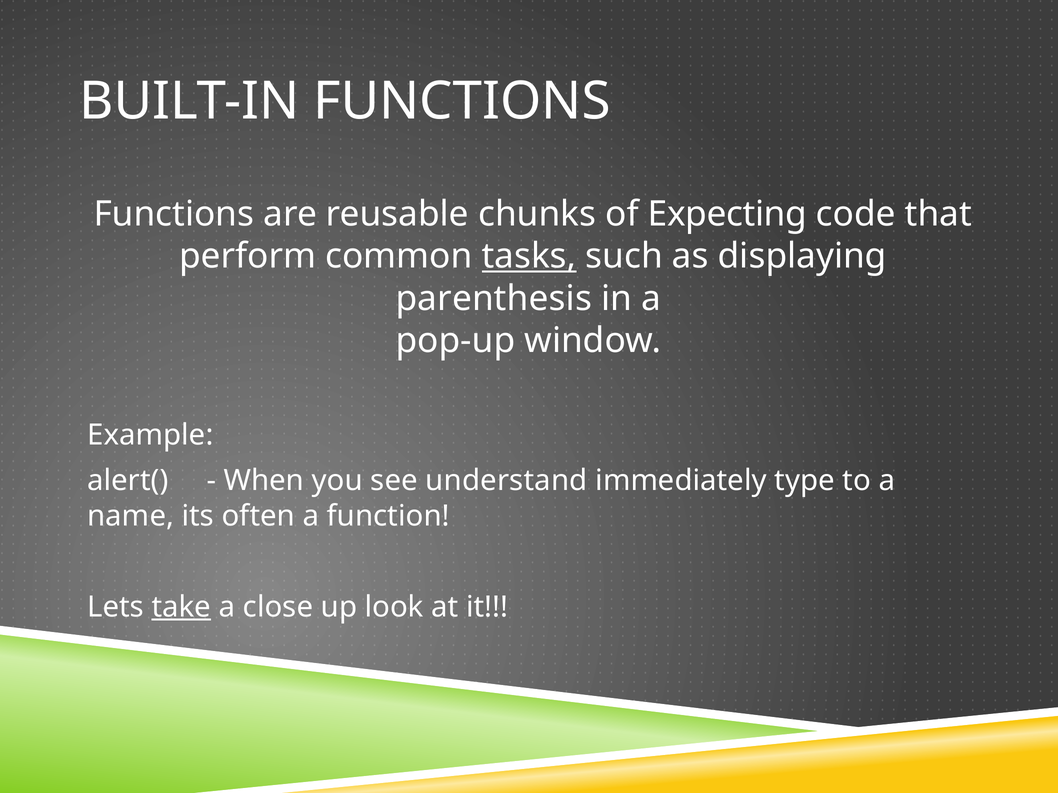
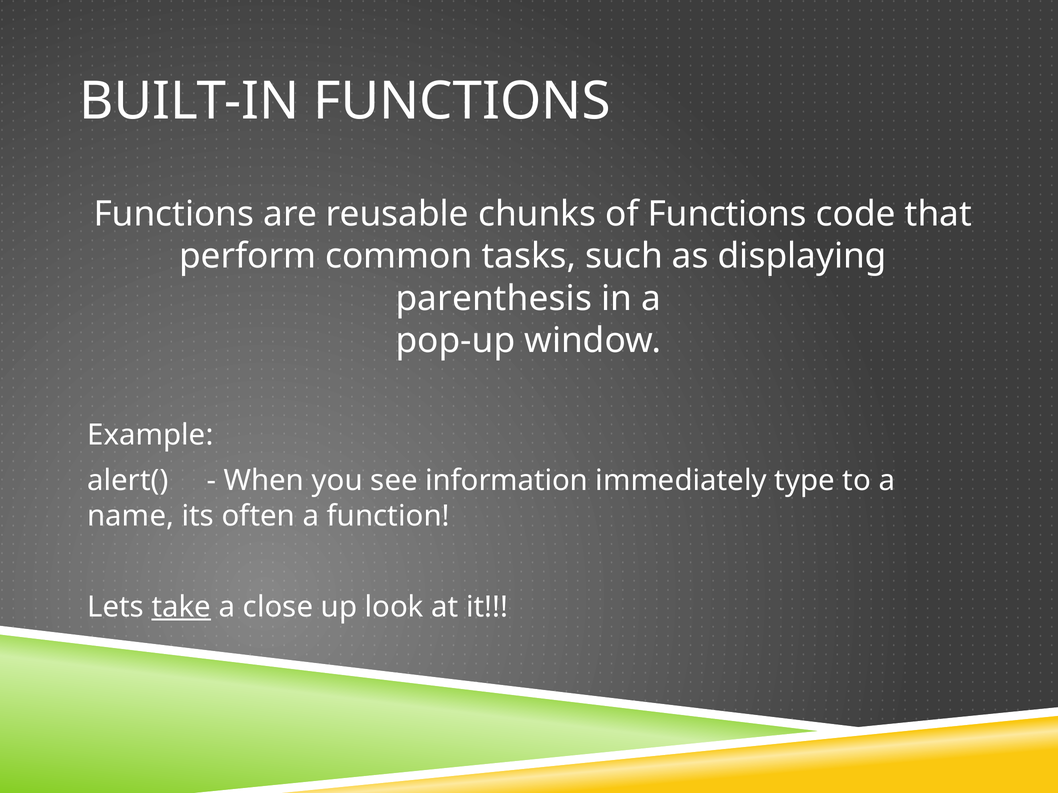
of Expecting: Expecting -> Functions
tasks underline: present -> none
understand: understand -> information
